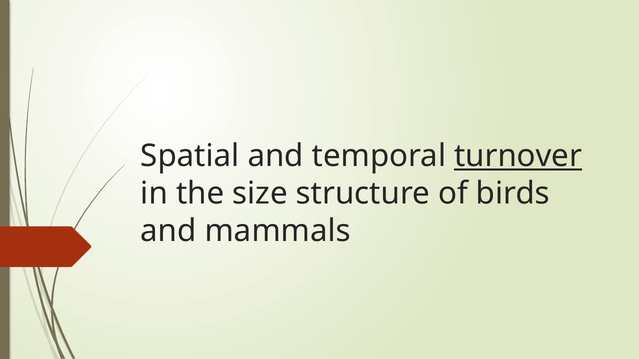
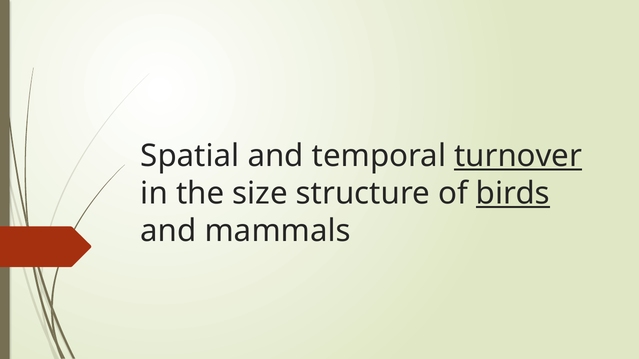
birds underline: none -> present
